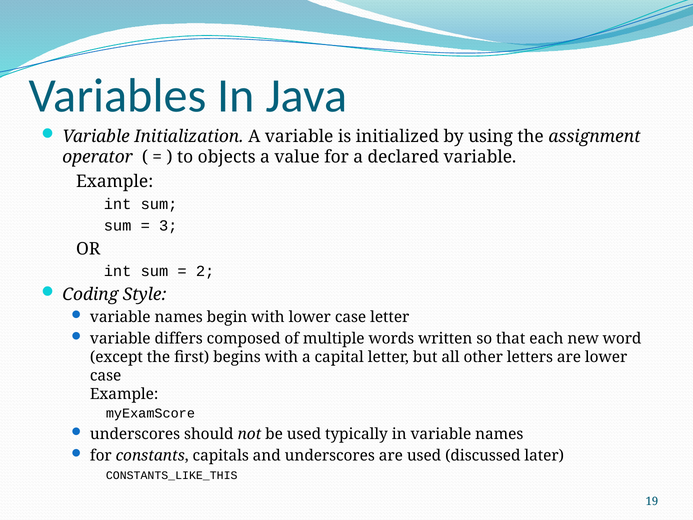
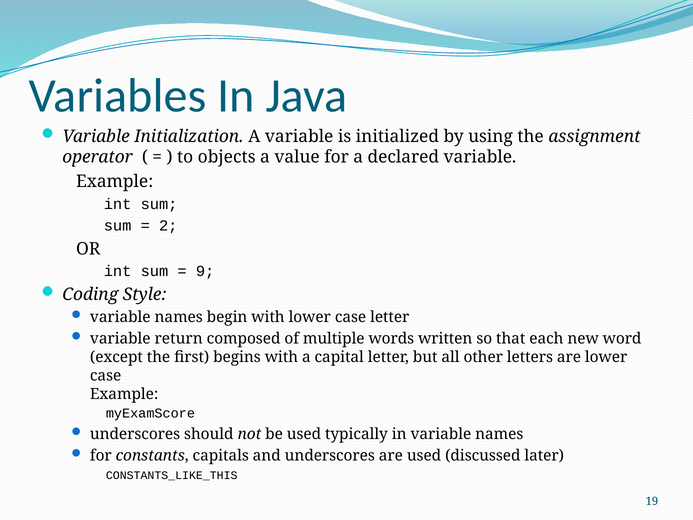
3: 3 -> 2
2: 2 -> 9
differs: differs -> return
